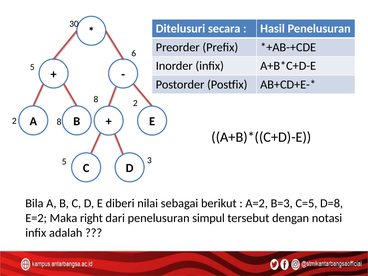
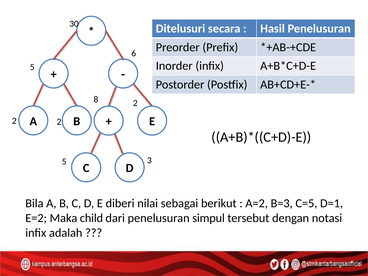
2 8: 8 -> 2
D=8: D=8 -> D=1
right: right -> child
